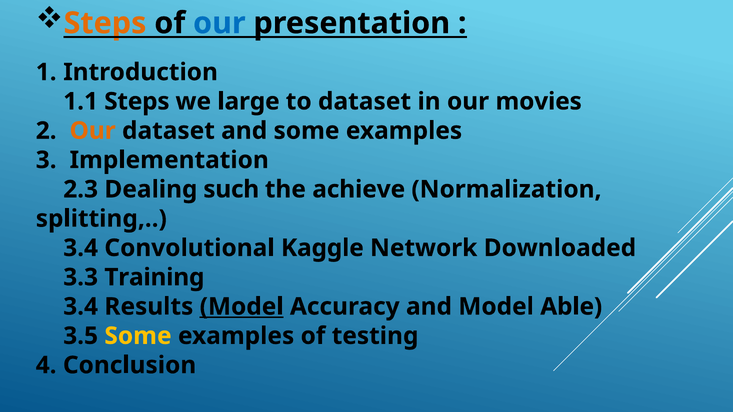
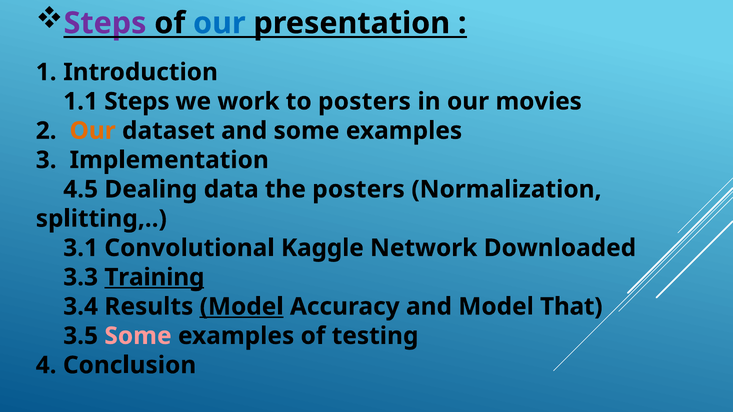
Steps at (105, 23) colour: orange -> purple
large: large -> work
to dataset: dataset -> posters
2.3: 2.3 -> 4.5
such: such -> data
the achieve: achieve -> posters
3.4 at (81, 248): 3.4 -> 3.1
Training underline: none -> present
Able: Able -> That
Some at (138, 336) colour: yellow -> pink
